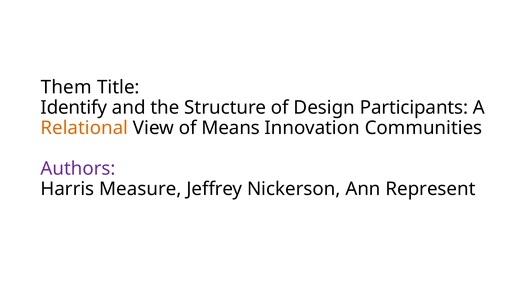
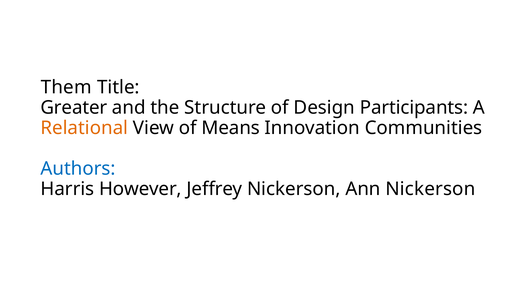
Identify: Identify -> Greater
Authors colour: purple -> blue
Measure: Measure -> However
Ann Represent: Represent -> Nickerson
